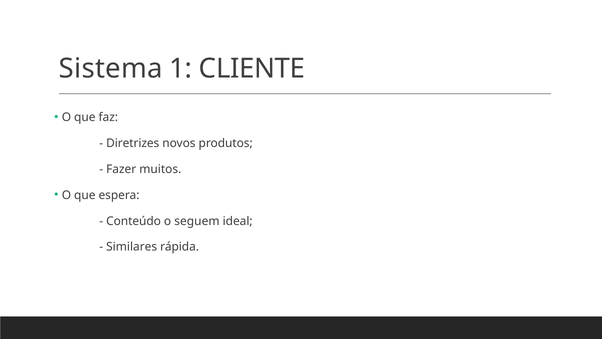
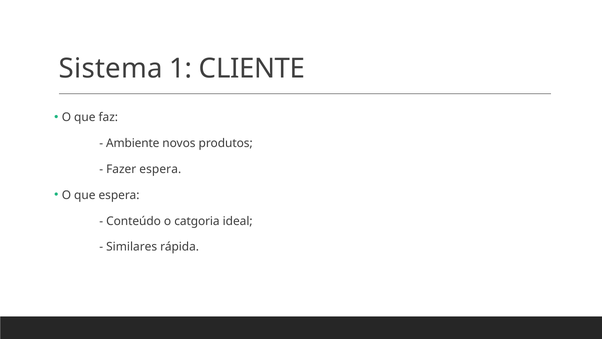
Diretrizes: Diretrizes -> Ambiente
Fazer muitos: muitos -> espera
seguem: seguem -> catgoria
